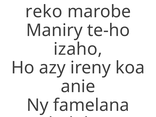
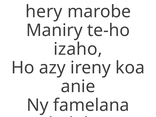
reko: reko -> hery
